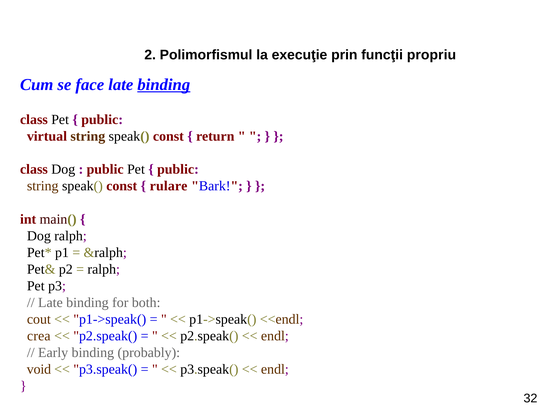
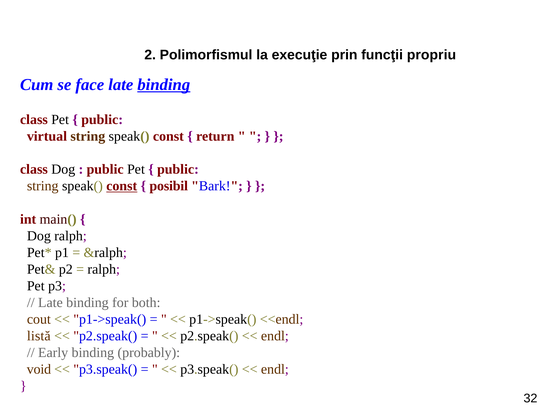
const at (122, 186) underline: none -> present
rulare: rulare -> posibil
crea: crea -> listă
